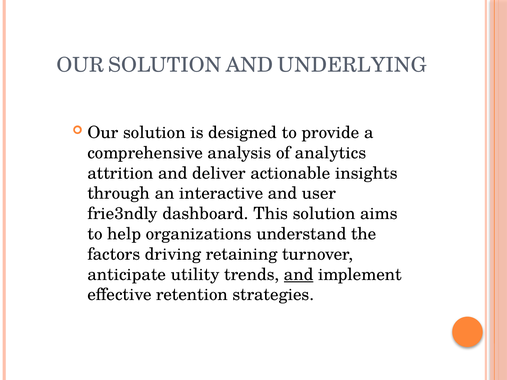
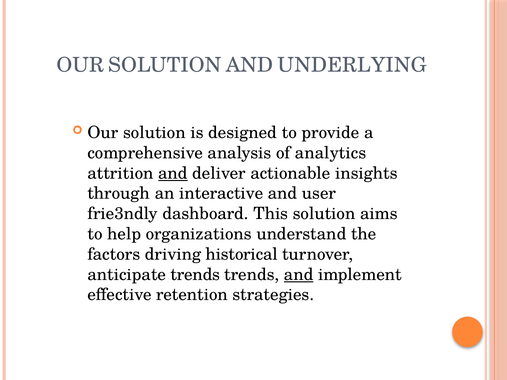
and at (173, 173) underline: none -> present
retaining: retaining -> historical
anticipate utility: utility -> trends
